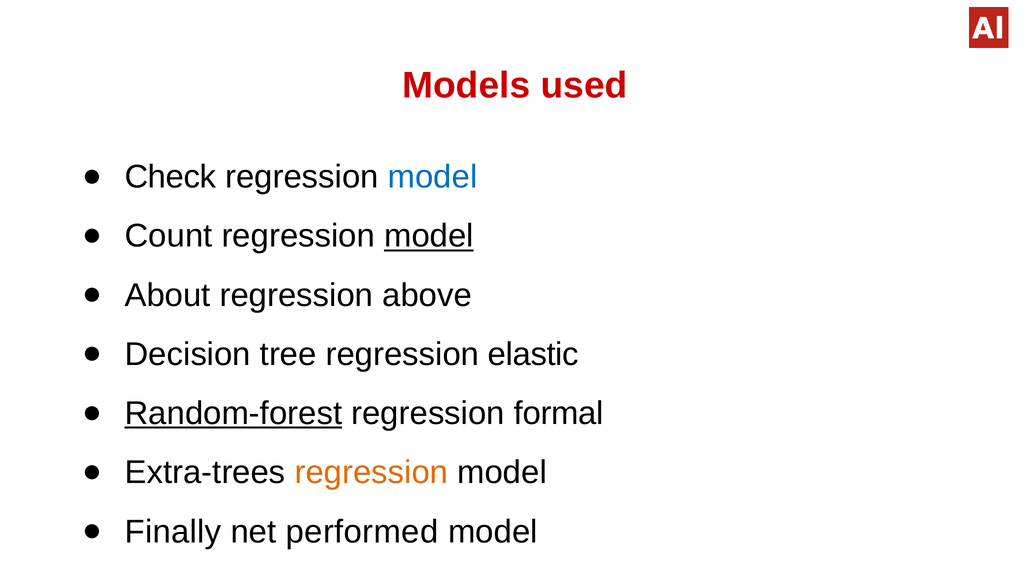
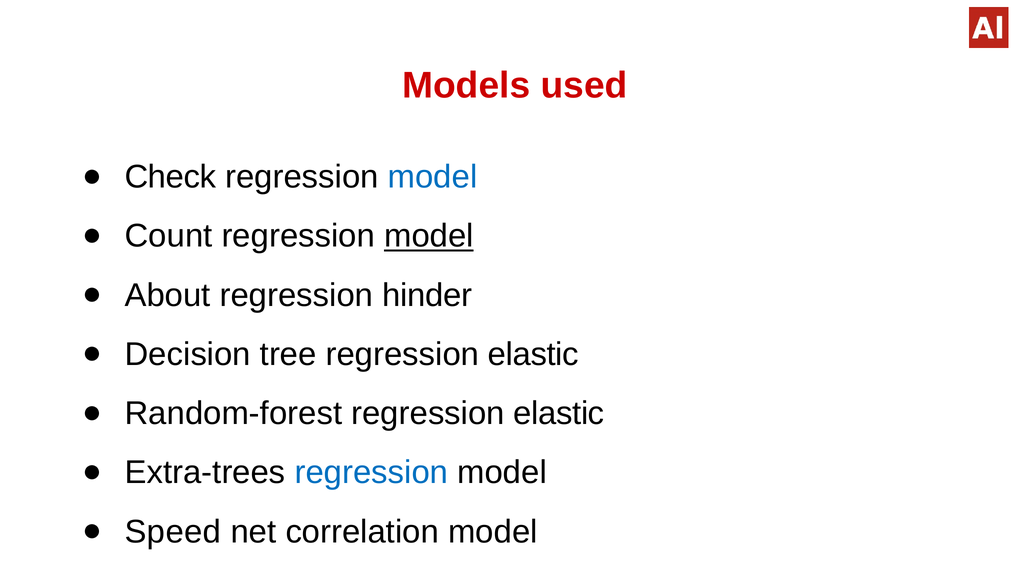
above: above -> hinder
Random-forest underline: present -> none
formal at (559, 414): formal -> elastic
regression at (371, 473) colour: orange -> blue
Finally: Finally -> Speed
performed: performed -> correlation
